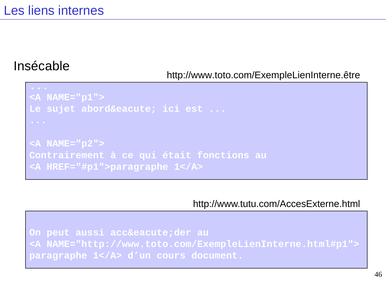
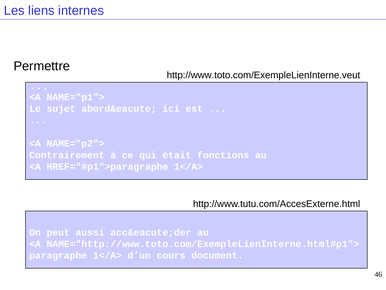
Insécable: Insécable -> Permettre
http://www.toto.com/ExempleLienInterne.être: http://www.toto.com/ExempleLienInterne.être -> http://www.toto.com/ExempleLienInterne.veut
